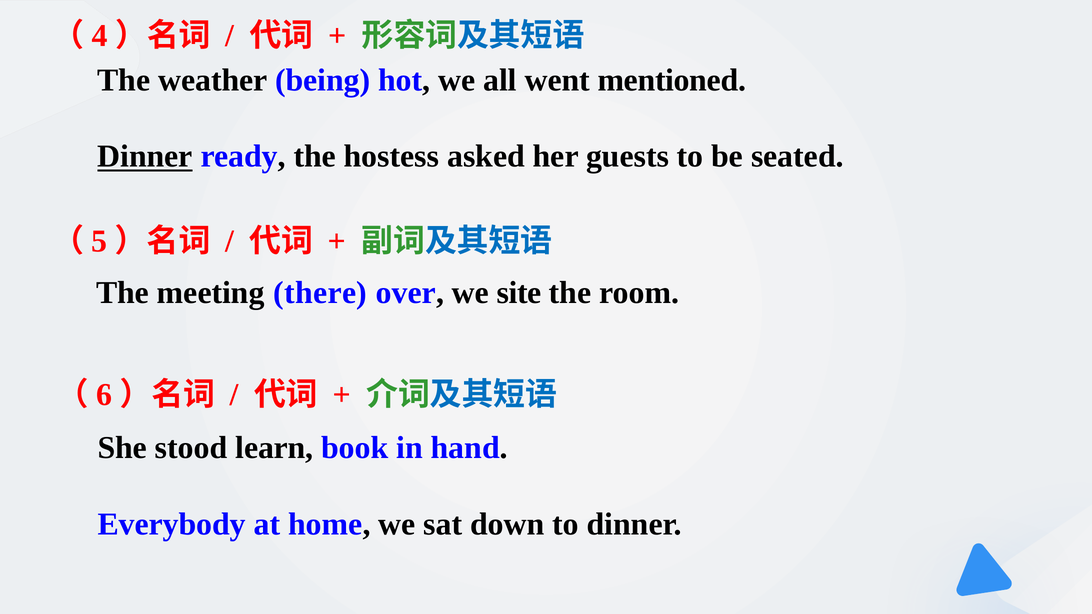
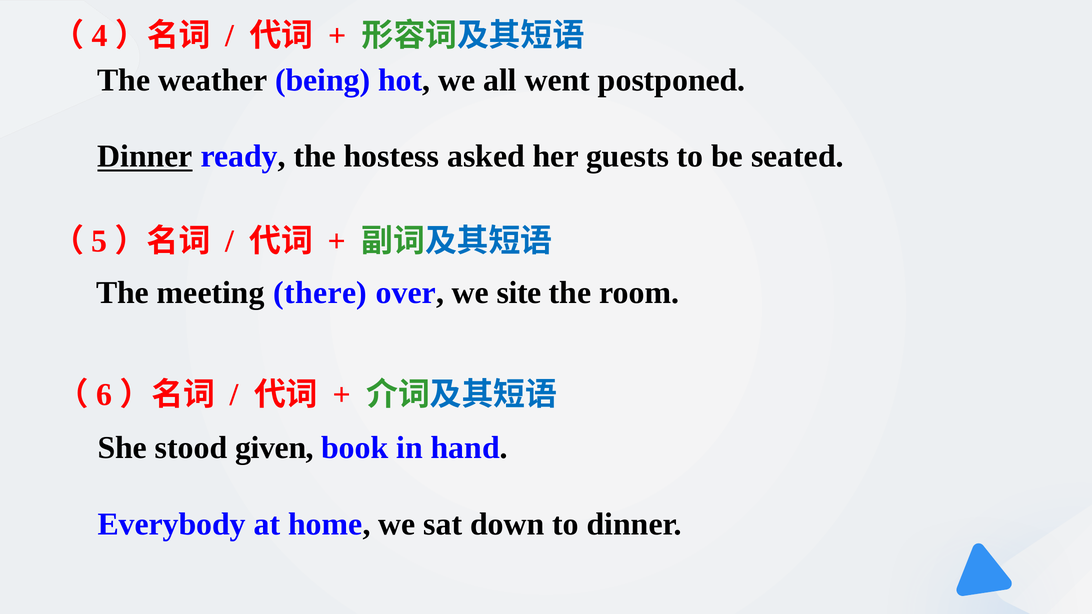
mentioned: mentioned -> postponed
learn: learn -> given
